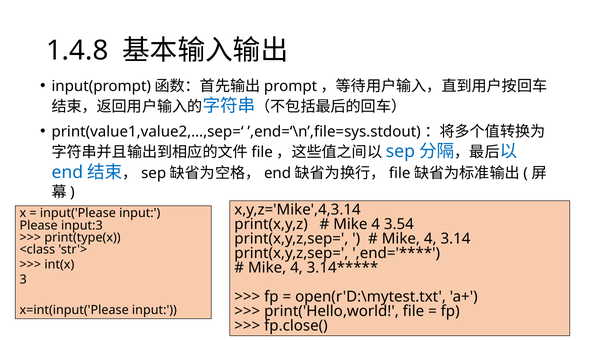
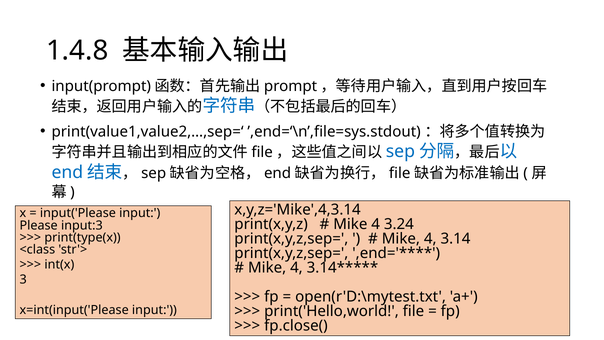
3.54: 3.54 -> 3.24
